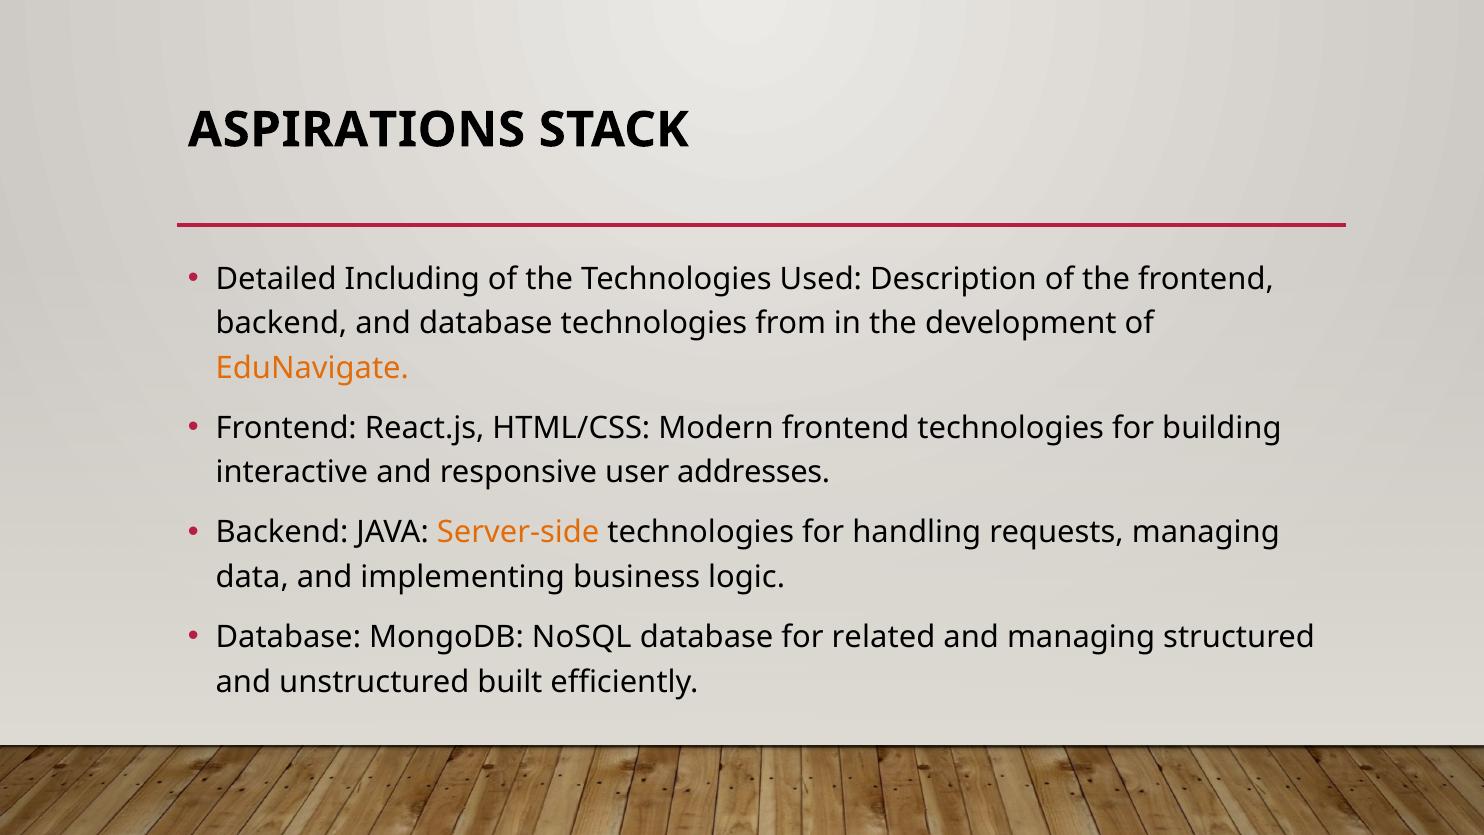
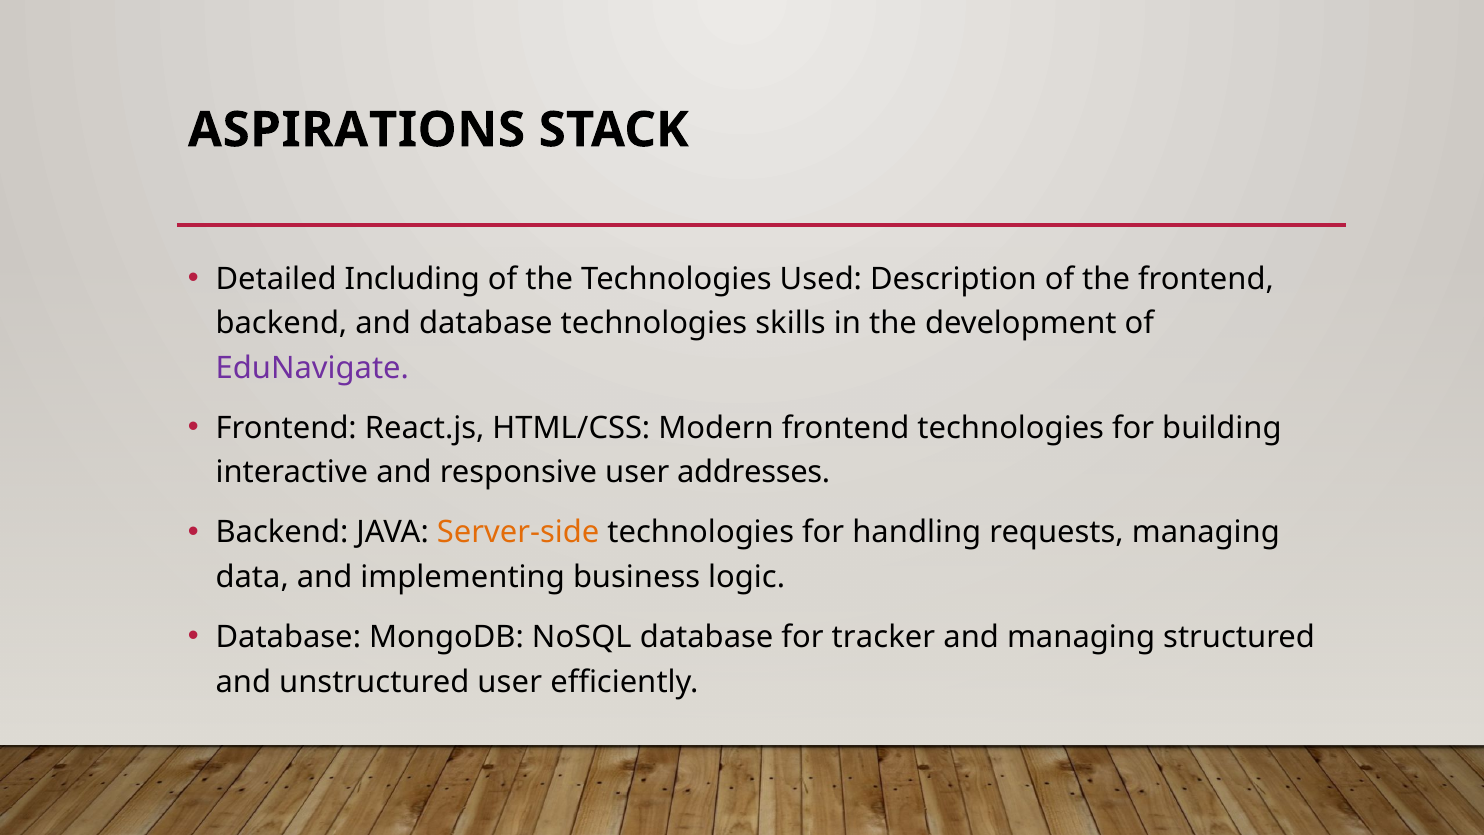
from: from -> skills
EduNavigate colour: orange -> purple
related: related -> tracker
unstructured built: built -> user
